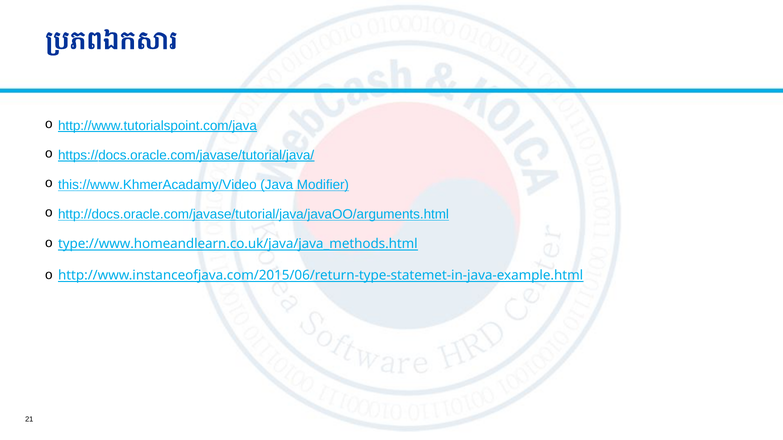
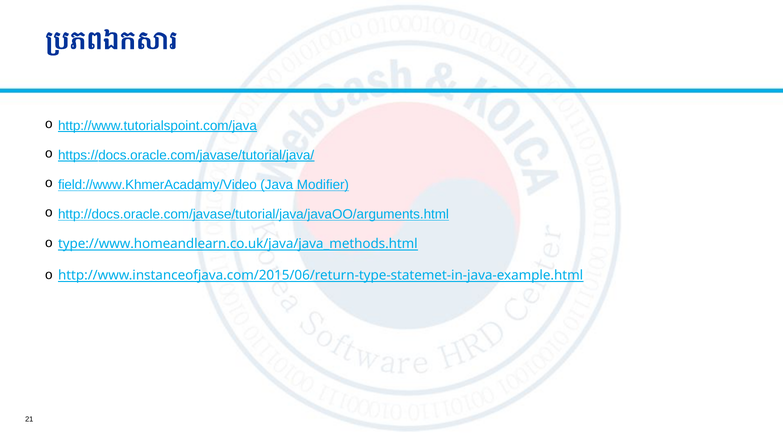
this://www.KhmerAcadamy/Video: this://www.KhmerAcadamy/Video -> field://www.KhmerAcadamy/Video
